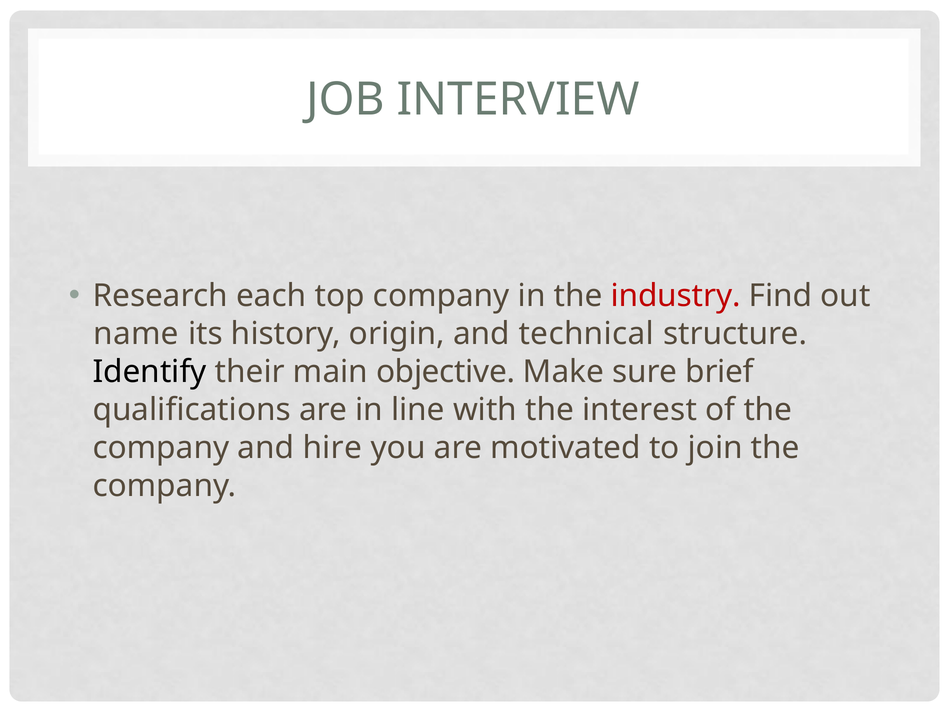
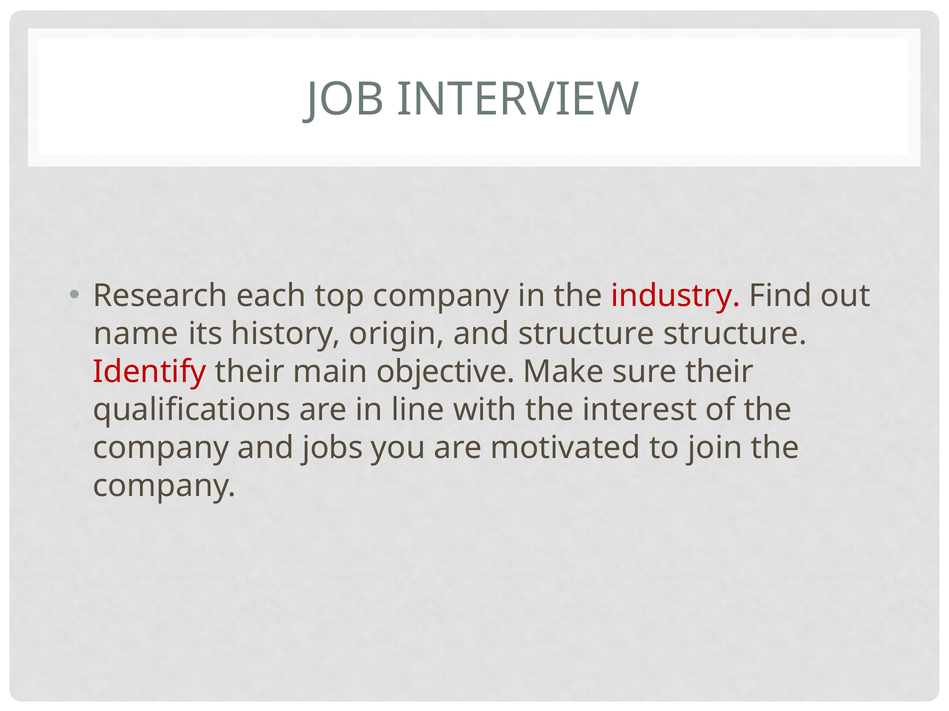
and technical: technical -> structure
Identify colour: black -> red
sure brief: brief -> their
hire: hire -> jobs
